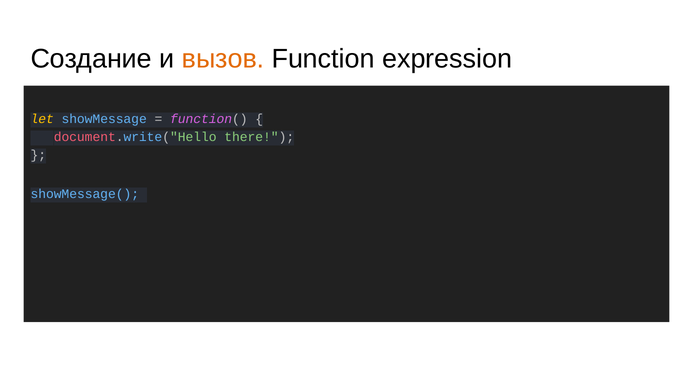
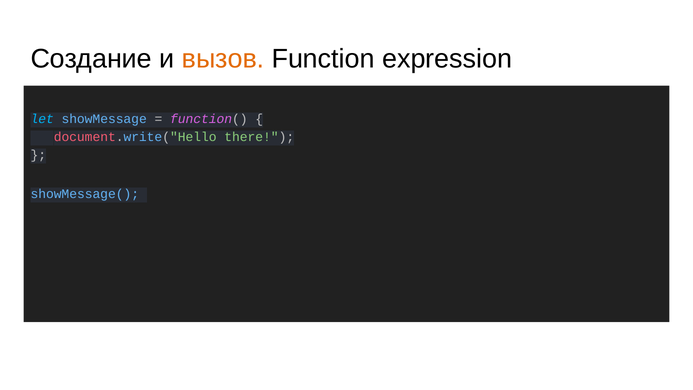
let colour: yellow -> light blue
